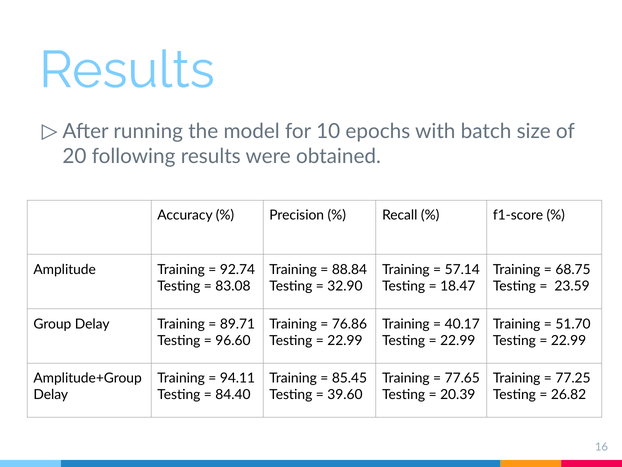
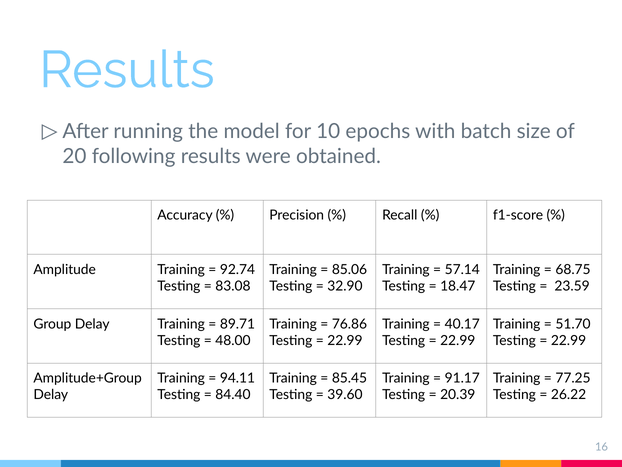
88.84: 88.84 -> 85.06
96.60: 96.60 -> 48.00
77.65: 77.65 -> 91.17
26.82: 26.82 -> 26.22
